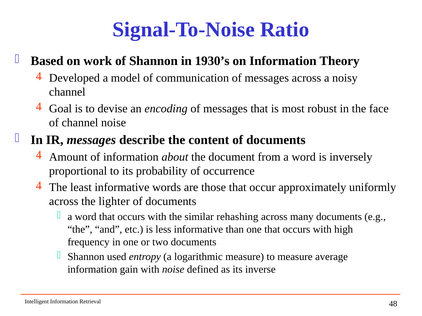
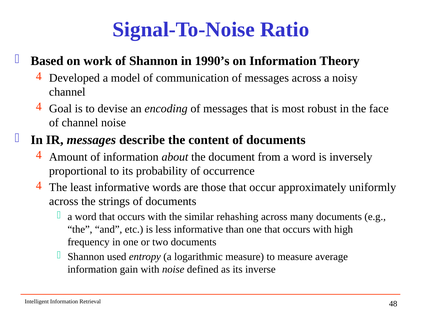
1930’s: 1930’s -> 1990’s
lighter: lighter -> strings
